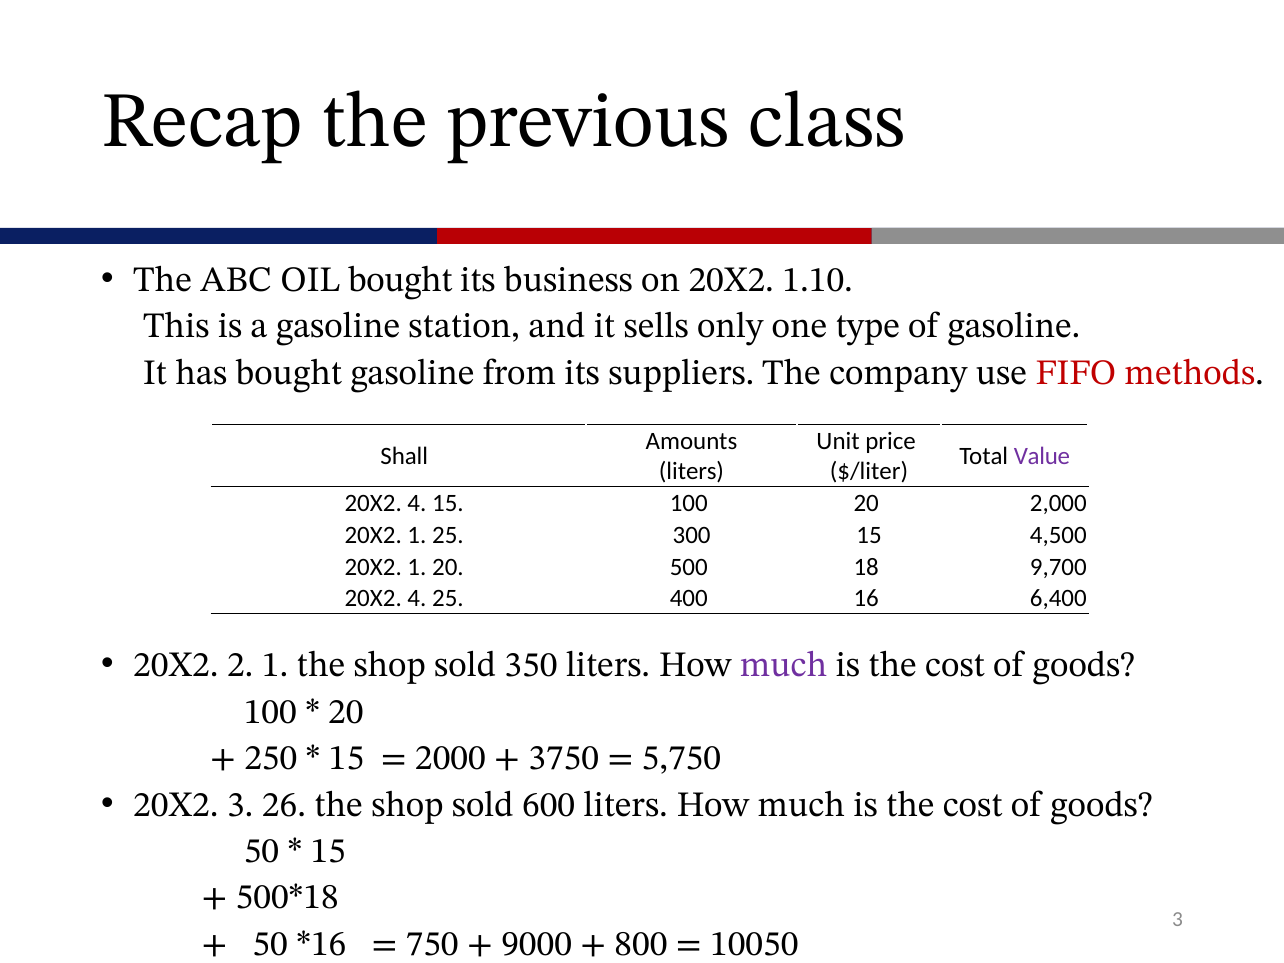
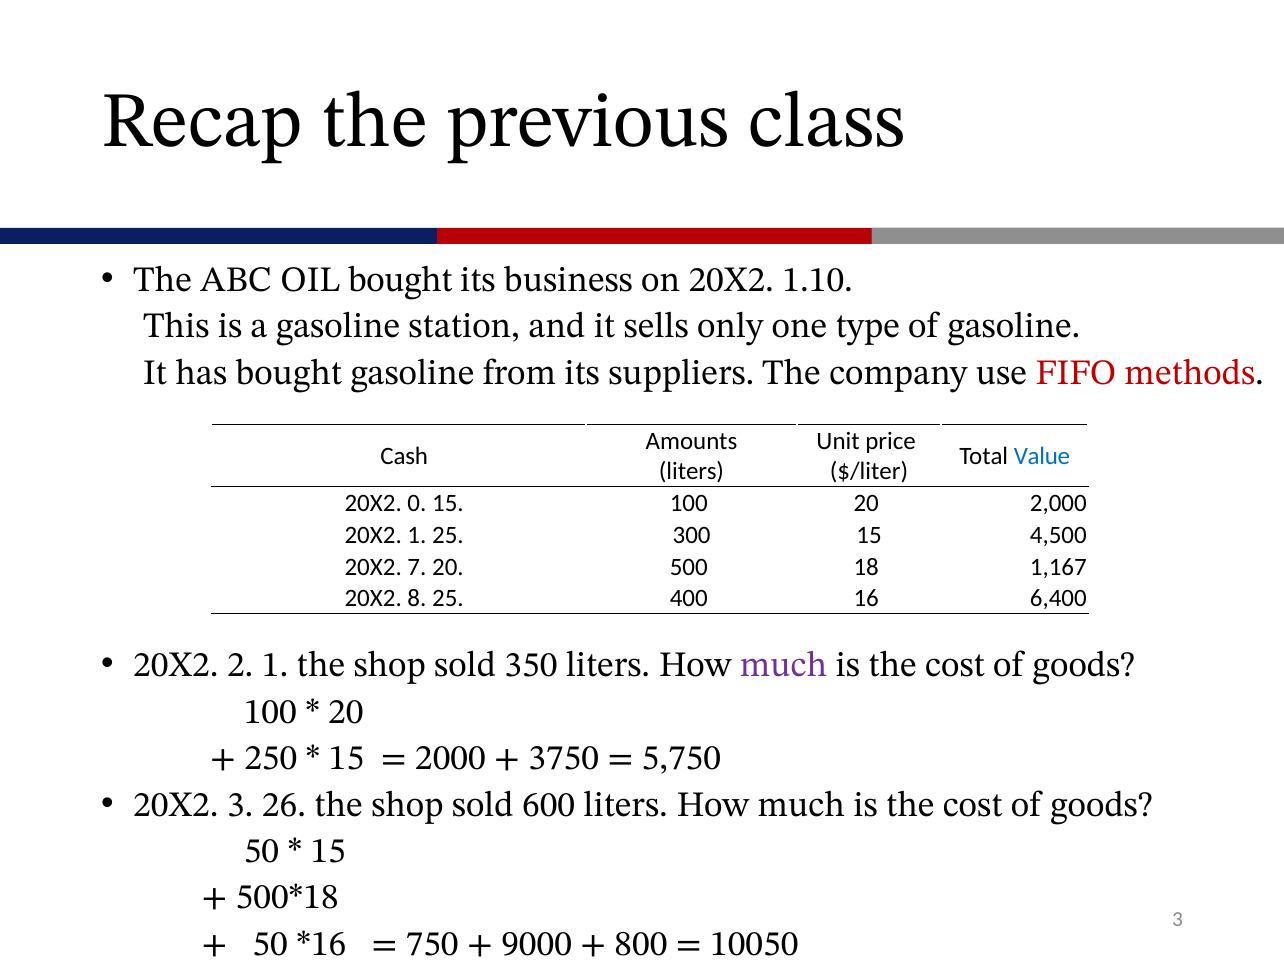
Shall: Shall -> Cash
Value colour: purple -> blue
4 at (417, 503): 4 -> 0
1 at (417, 567): 1 -> 7
9,700: 9,700 -> 1,167
4 at (417, 599): 4 -> 8
